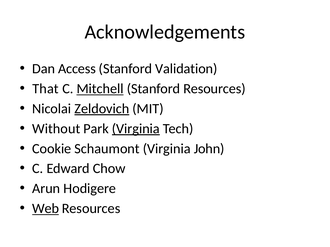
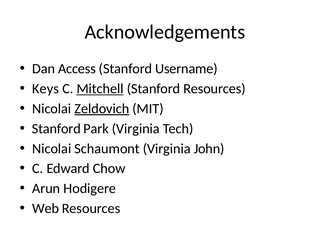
Validation: Validation -> Username
That: That -> Keys
Without at (56, 129): Without -> Stanford
Virginia at (136, 129) underline: present -> none
Cookie at (52, 149): Cookie -> Nicolai
Web underline: present -> none
